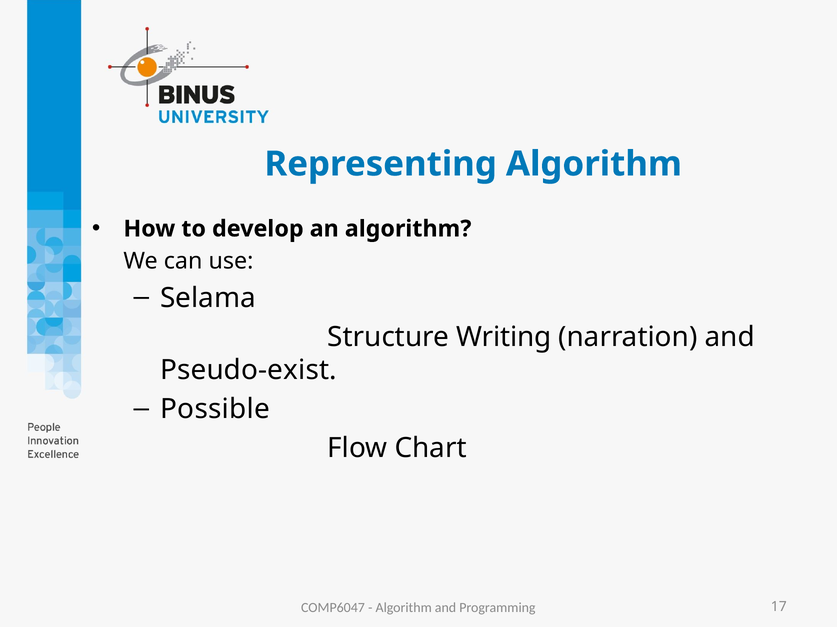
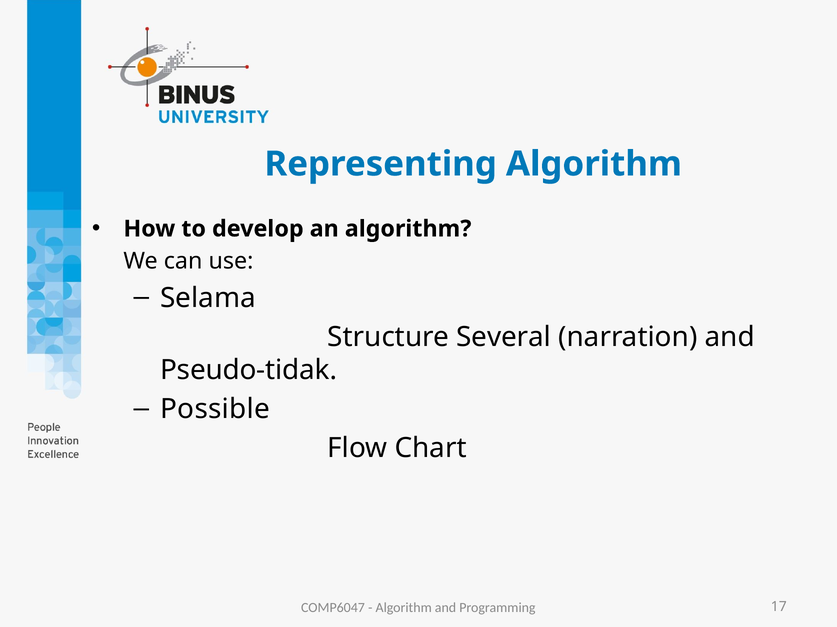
Writing: Writing -> Several
Pseudo-exist: Pseudo-exist -> Pseudo-tidak
